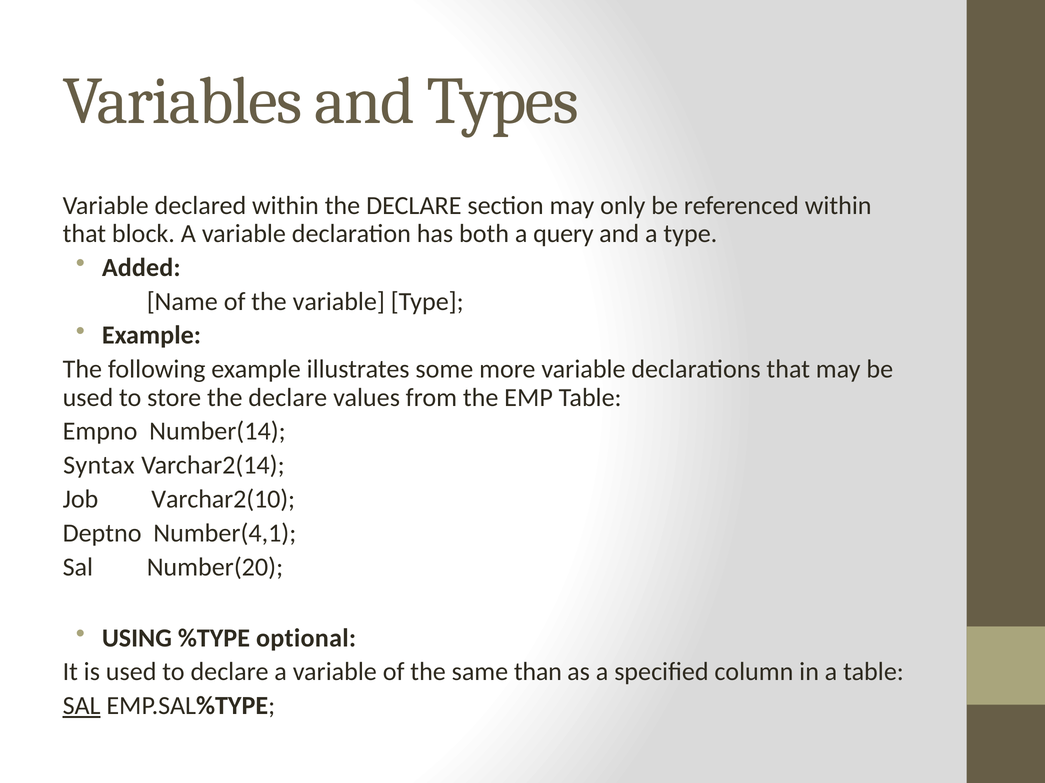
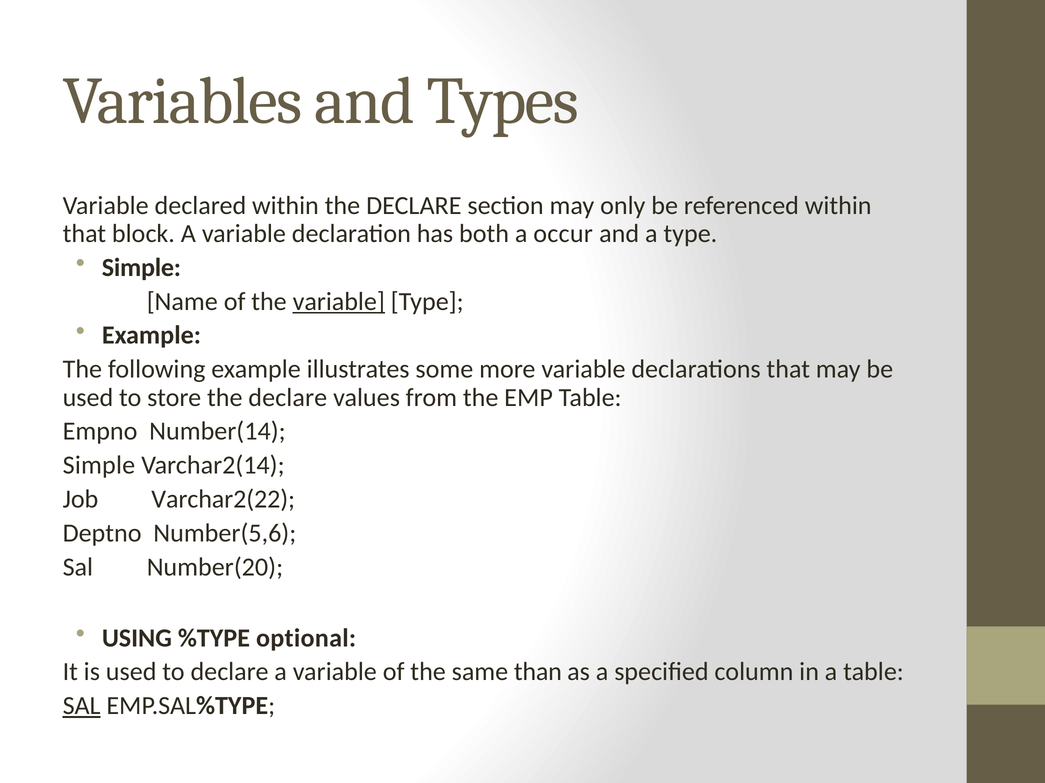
query: query -> occur
Added at (141, 268): Added -> Simple
variable at (339, 302) underline: none -> present
Syntax at (99, 466): Syntax -> Simple
Varchar2(10: Varchar2(10 -> Varchar2(22
Number(4,1: Number(4,1 -> Number(5,6
